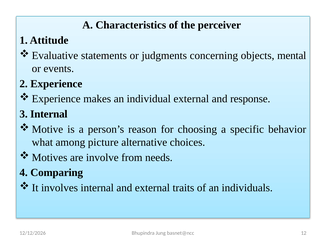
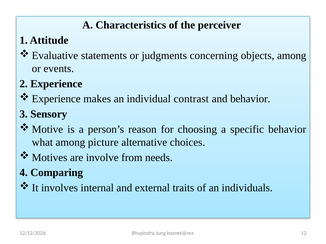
objects mental: mental -> among
individual external: external -> contrast
and response: response -> behavior
3 Internal: Internal -> Sensory
